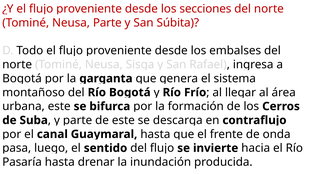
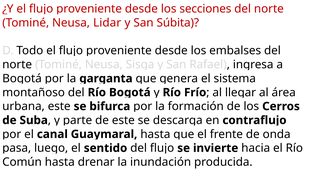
Neusa Parte: Parte -> Lidar
Pasaría: Pasaría -> Común
